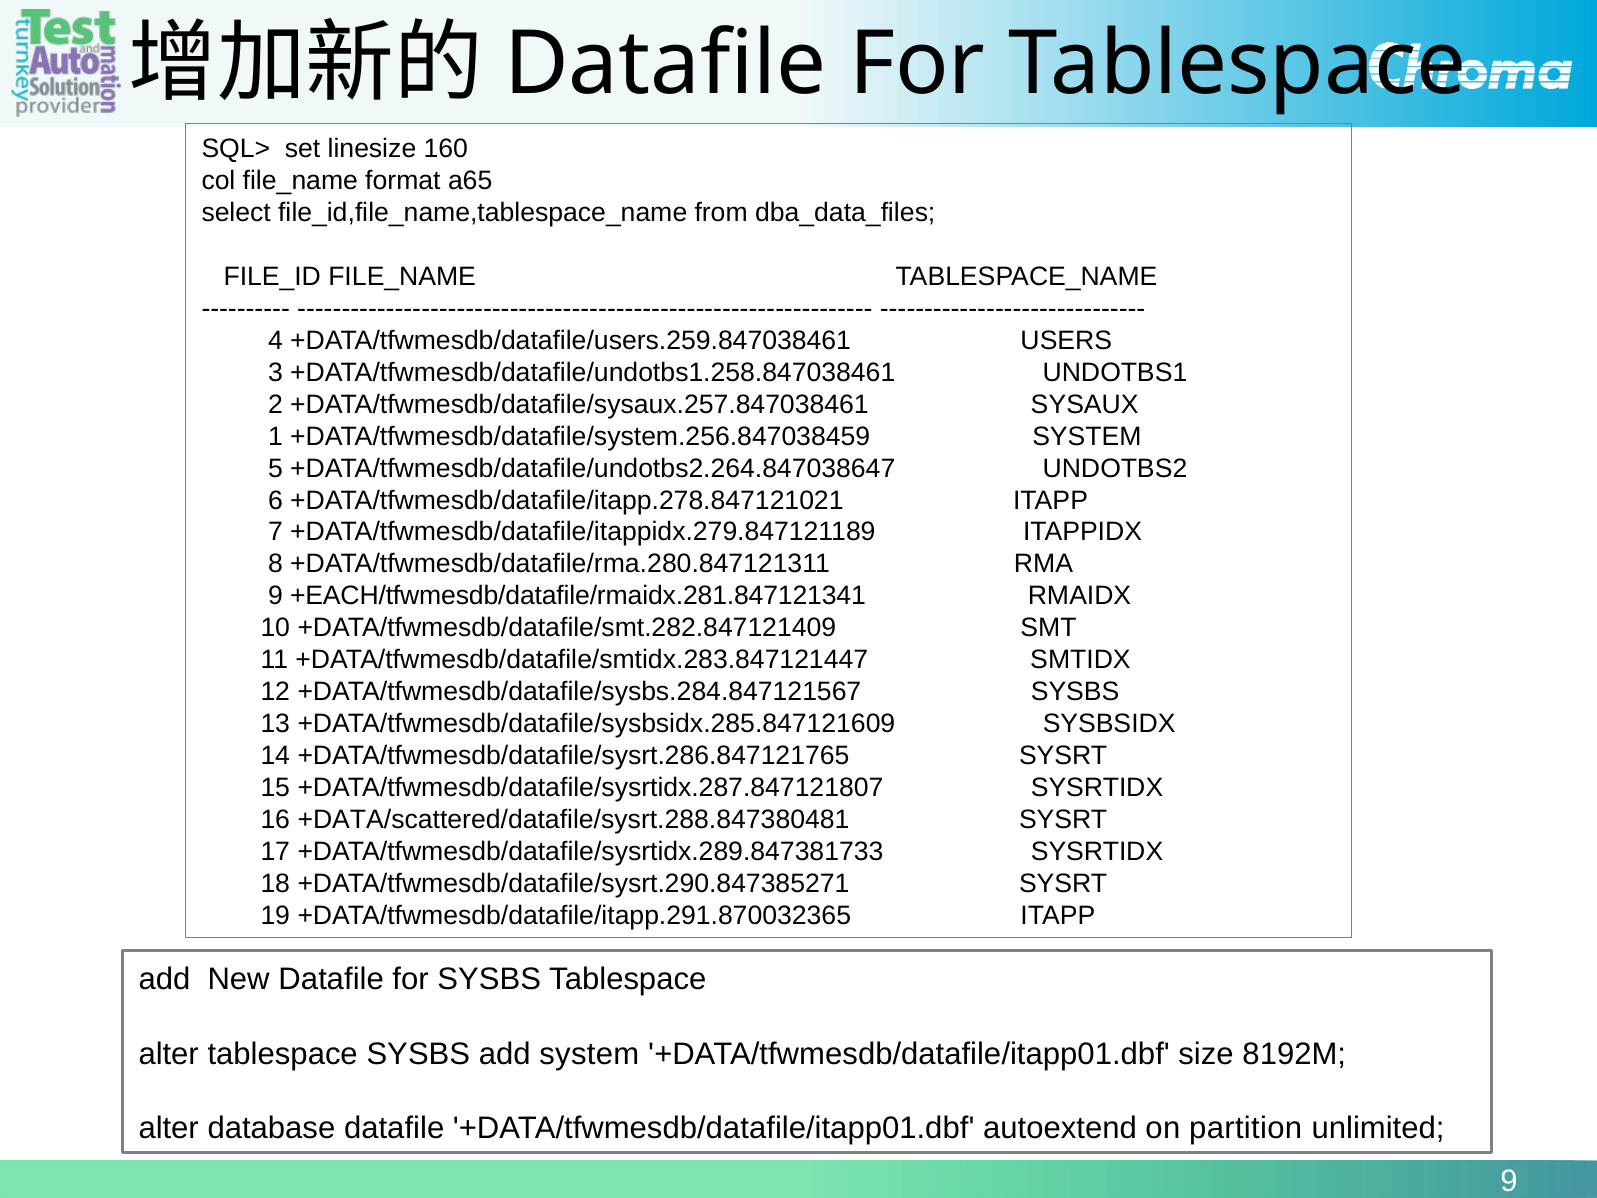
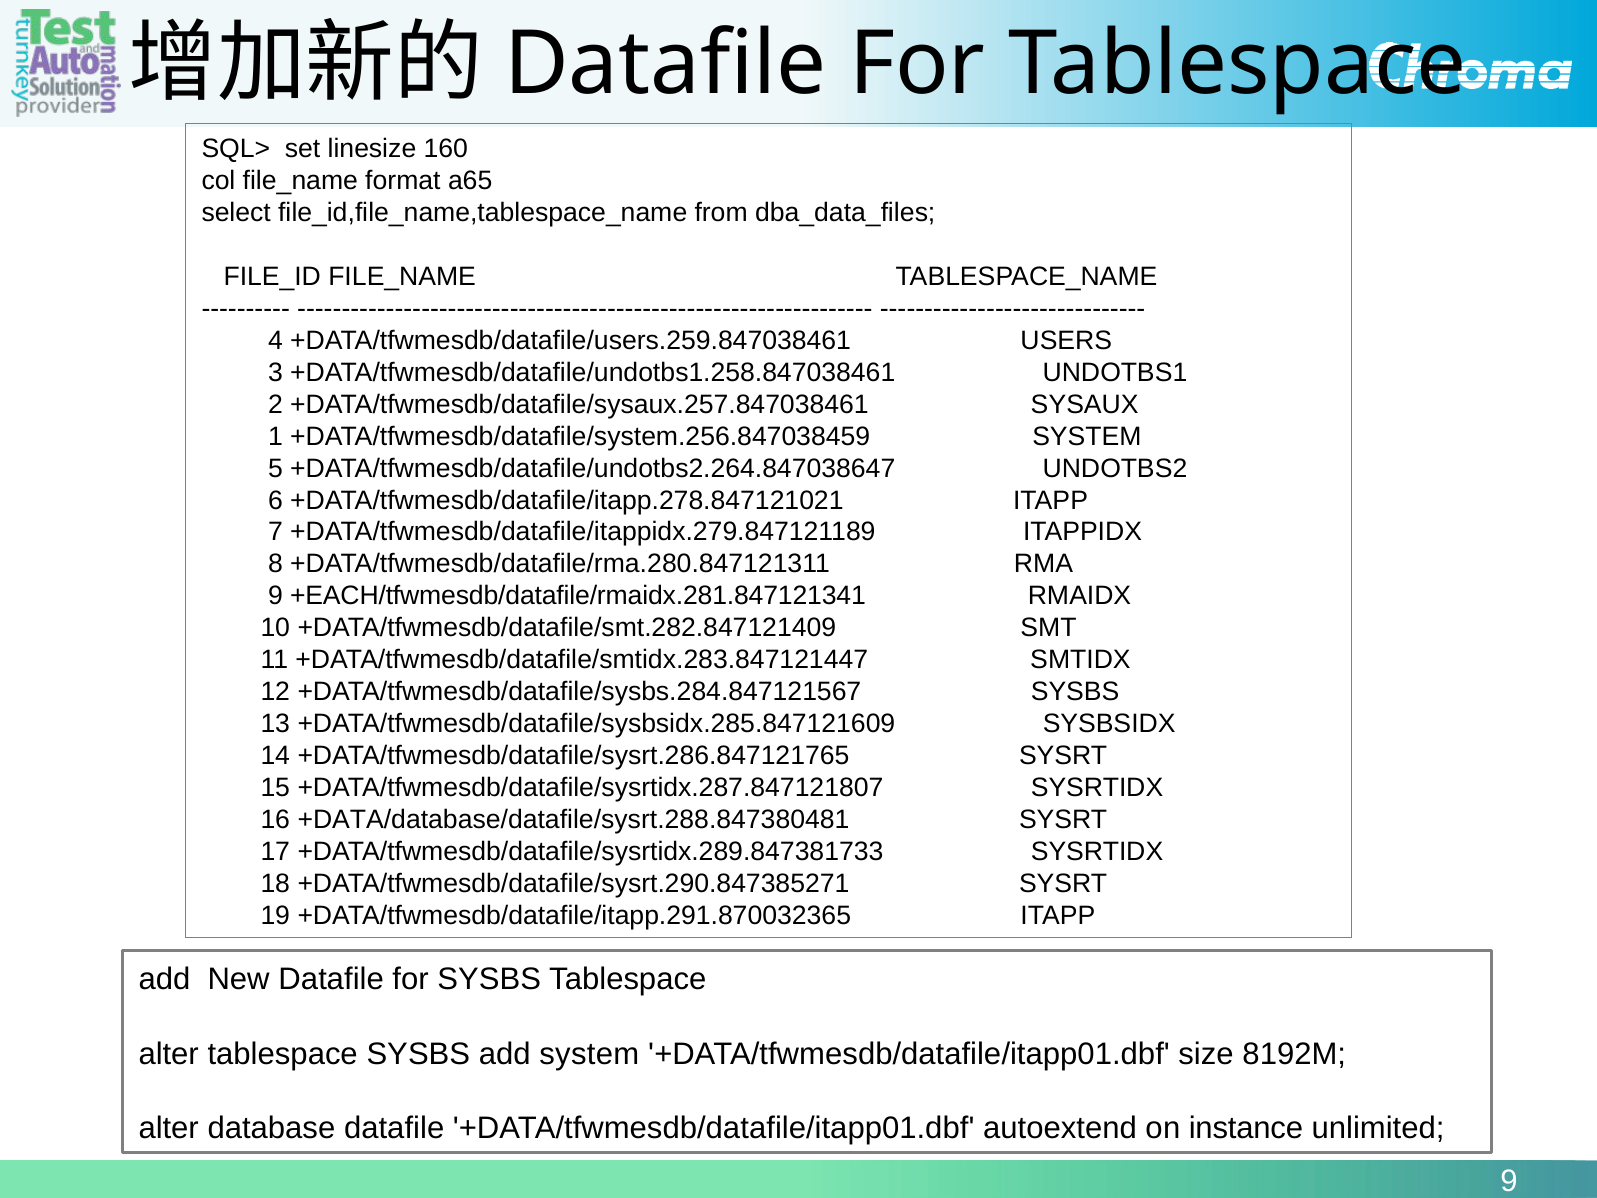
+DATA/scattered/datafile/sysrt.288.847380481: +DATA/scattered/datafile/sysrt.288.847380481 -> +DATA/database/datafile/sysrt.288.847380481
partition: partition -> instance
